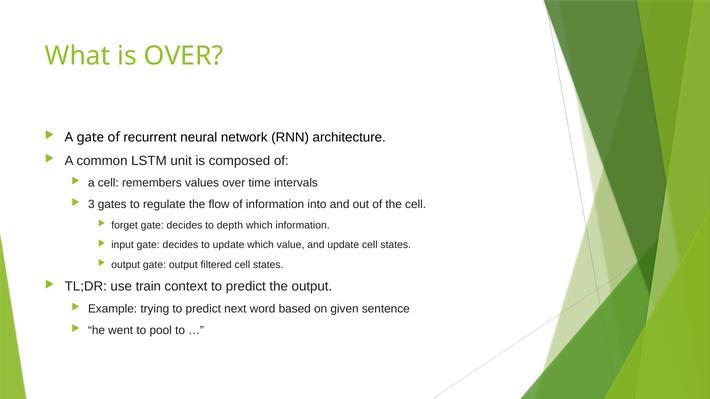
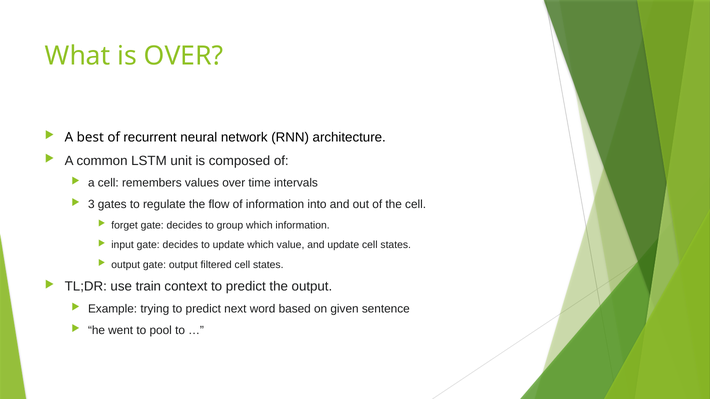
A gate: gate -> best
depth: depth -> group
